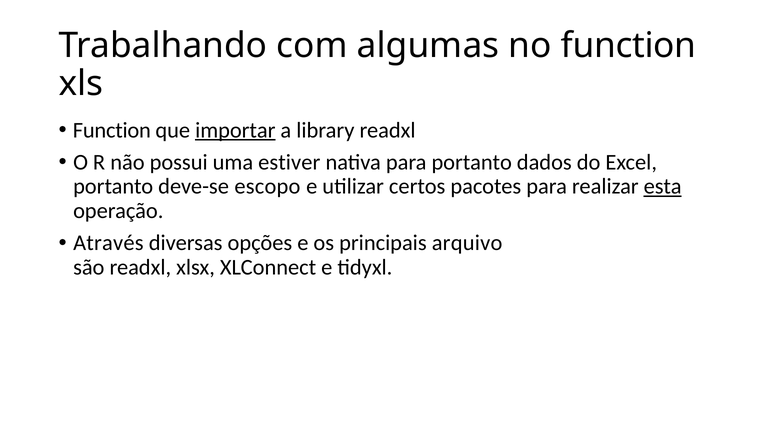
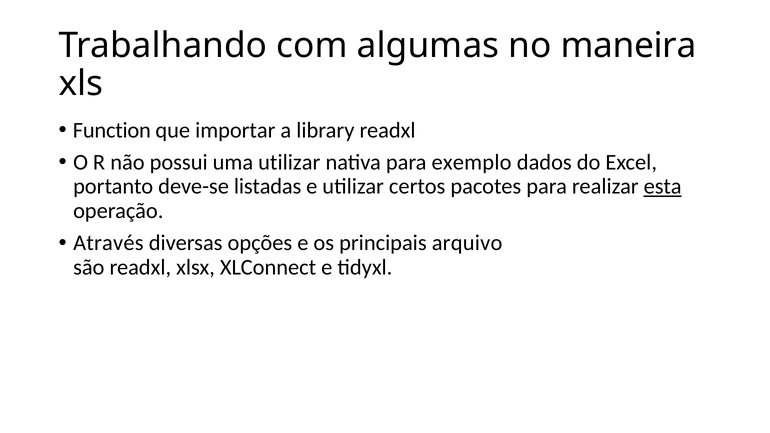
no function: function -> maneira
importar underline: present -> none
uma estiver: estiver -> utilizar
para portanto: portanto -> exemplo
escopo: escopo -> listadas
